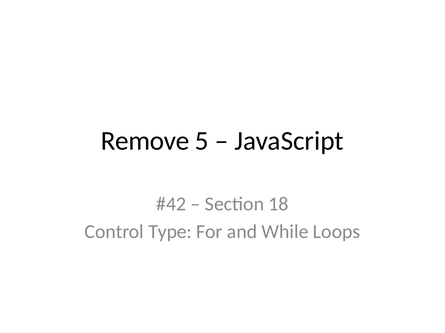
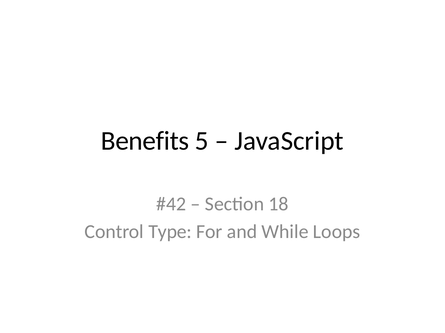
Remove: Remove -> Benefits
